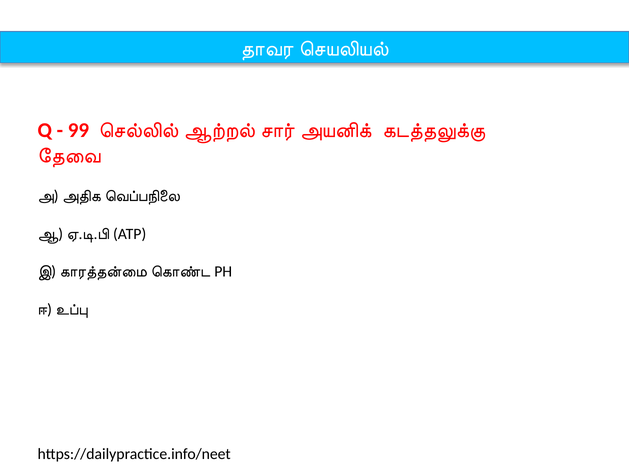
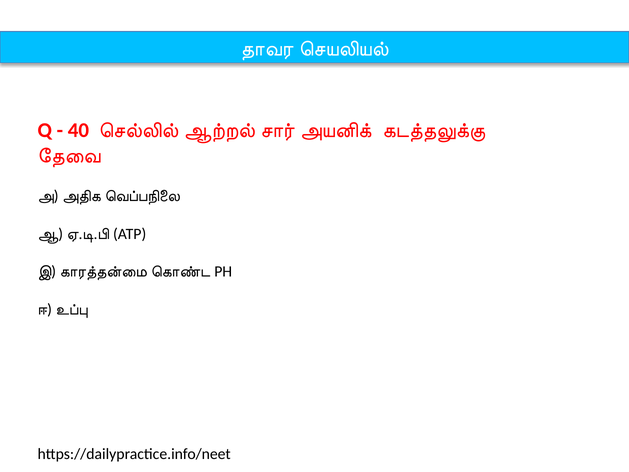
99: 99 -> 40
